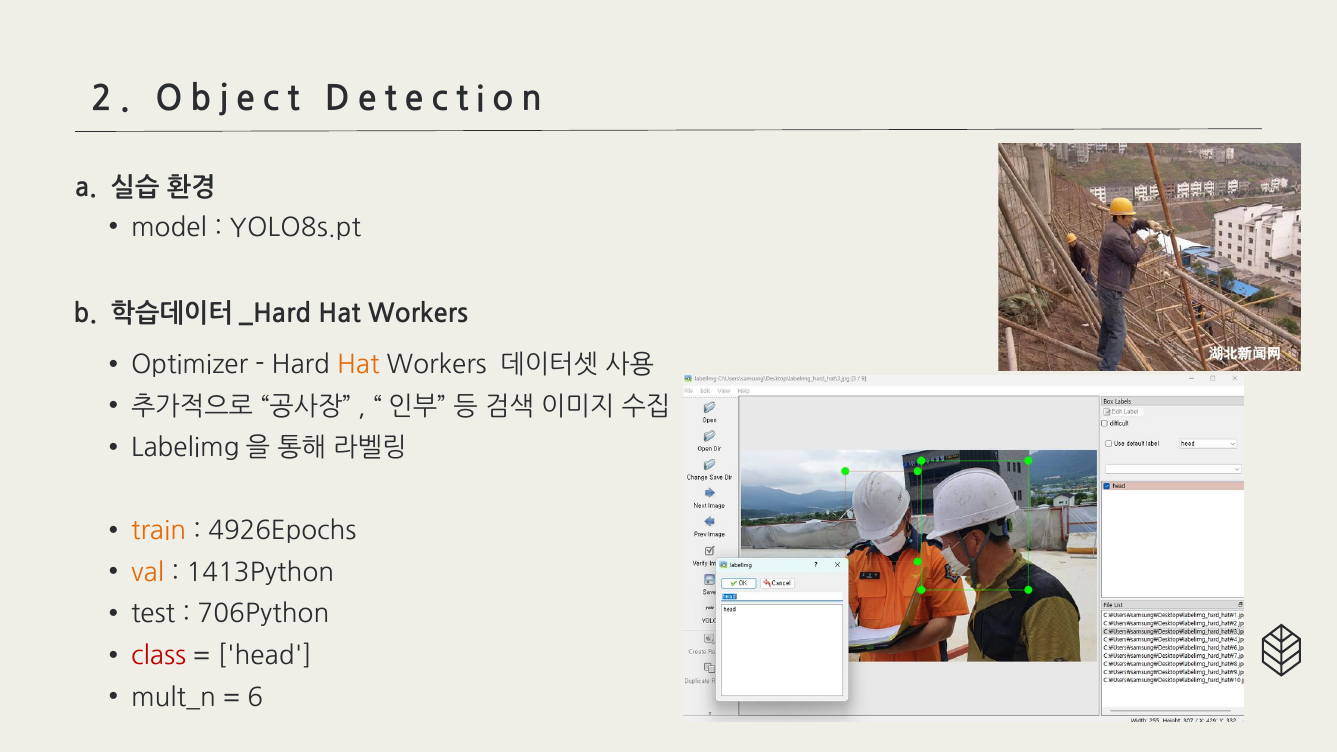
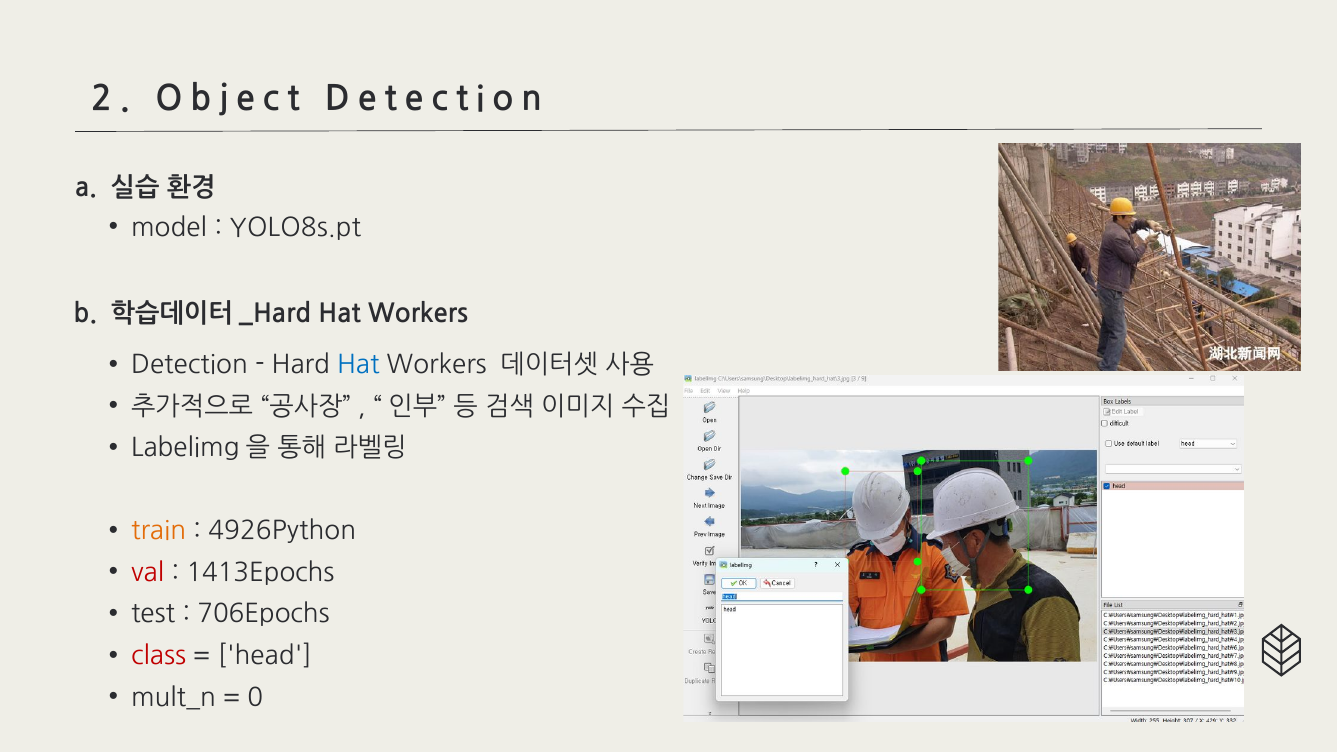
Optimizer at (190, 365): Optimizer -> Detection
Hat at (358, 365) colour: orange -> blue
4926Epochs: 4926Epochs -> 4926Python
val colour: orange -> red
1413Python: 1413Python -> 1413Epochs
706Python: 706Python -> 706Epochs
6: 6 -> 0
